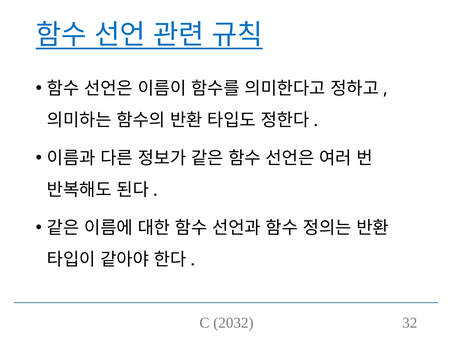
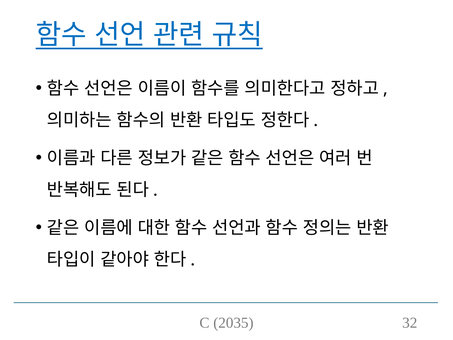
2032: 2032 -> 2035
